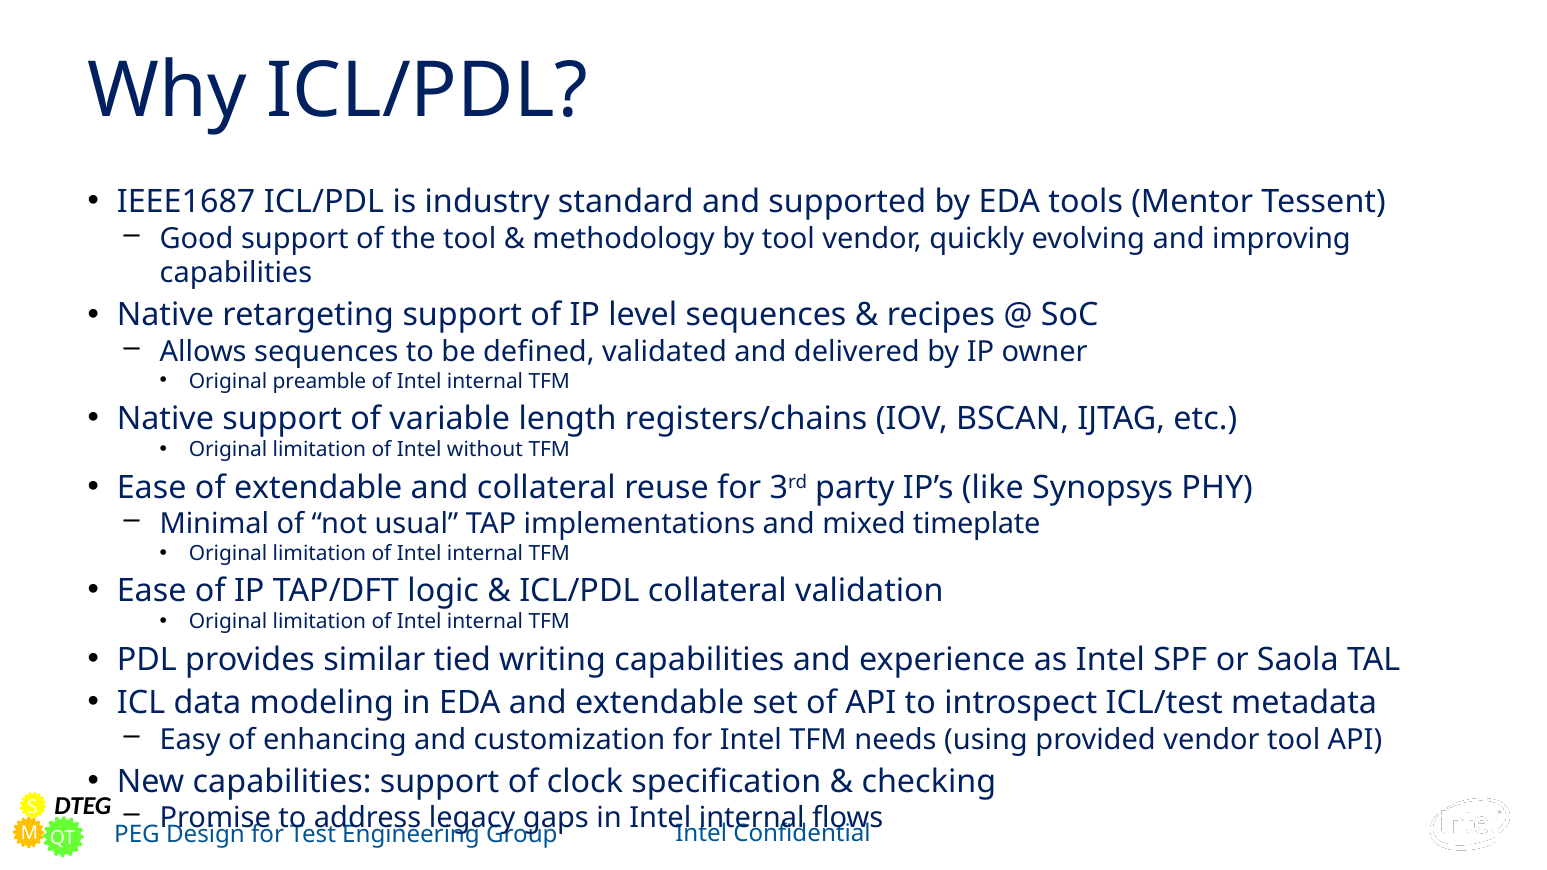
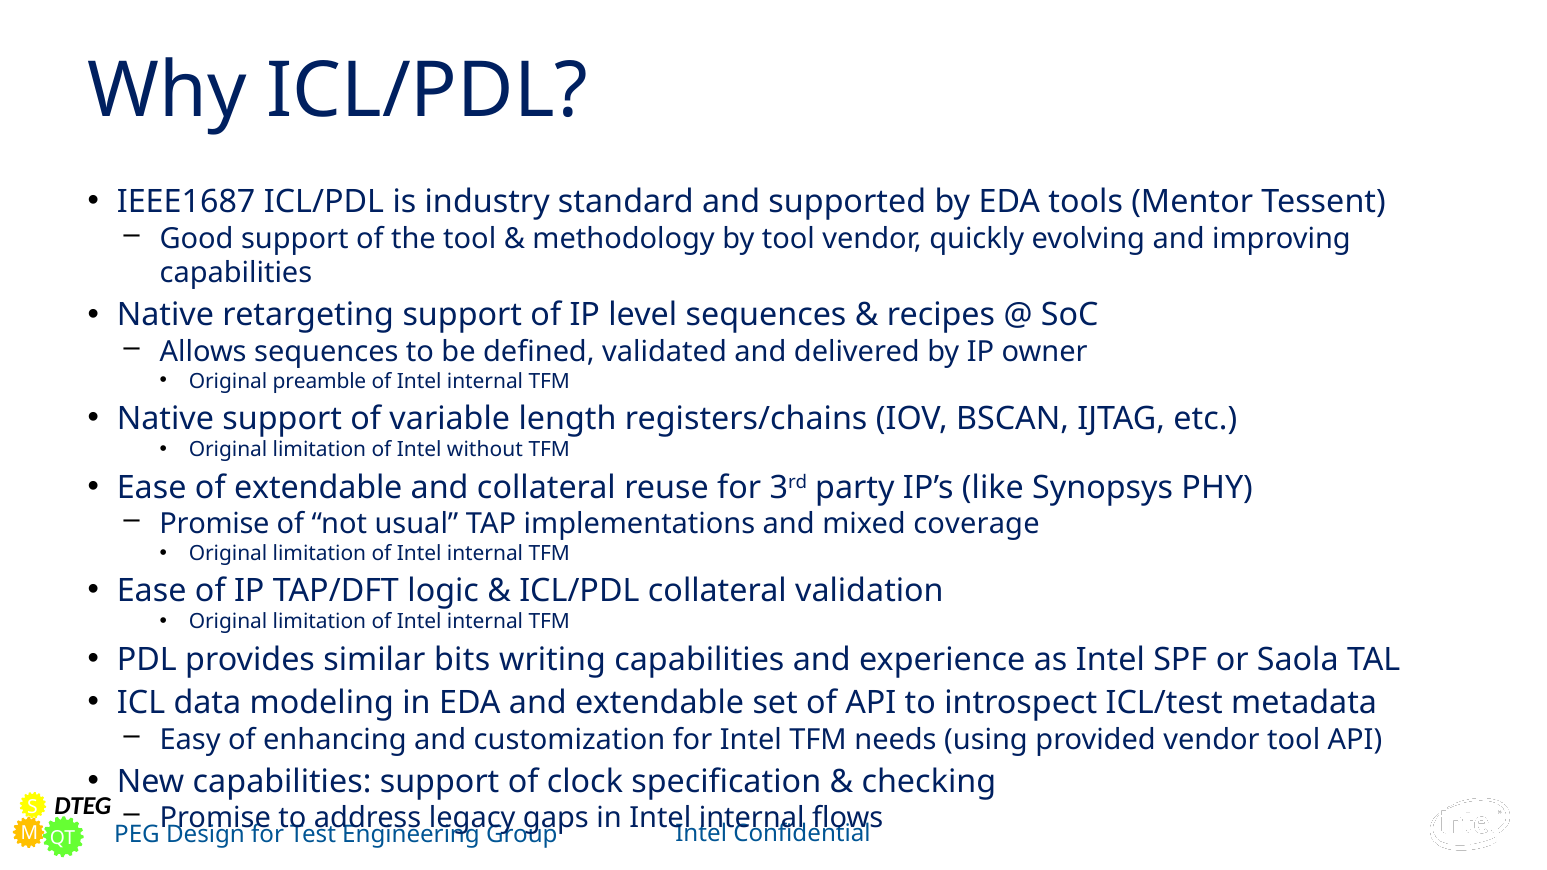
Minimal at (214, 524): Minimal -> Promise
timeplate: timeplate -> coverage
tied: tied -> bits
